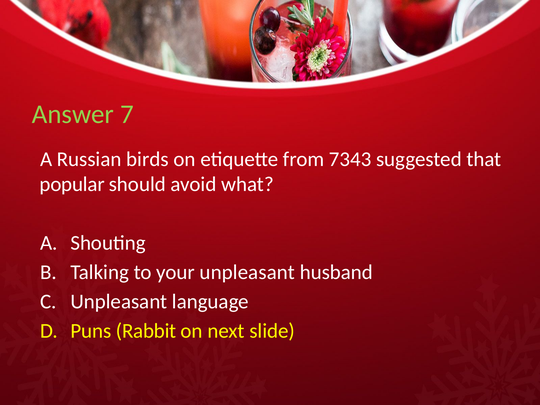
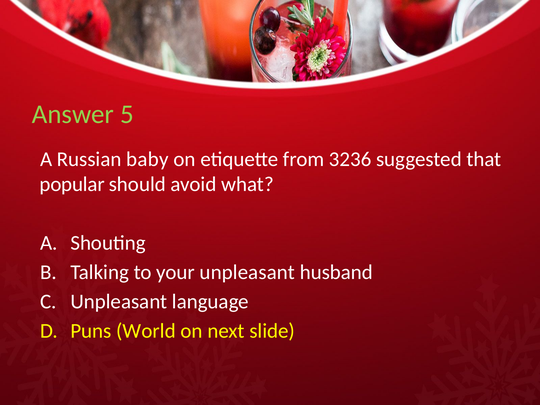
7: 7 -> 5
birds: birds -> baby
7343: 7343 -> 3236
Rabbit: Rabbit -> World
